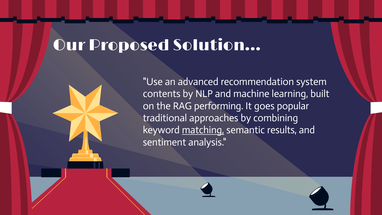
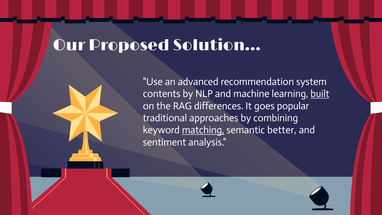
built underline: none -> present
performing: performing -> differences
results: results -> better
